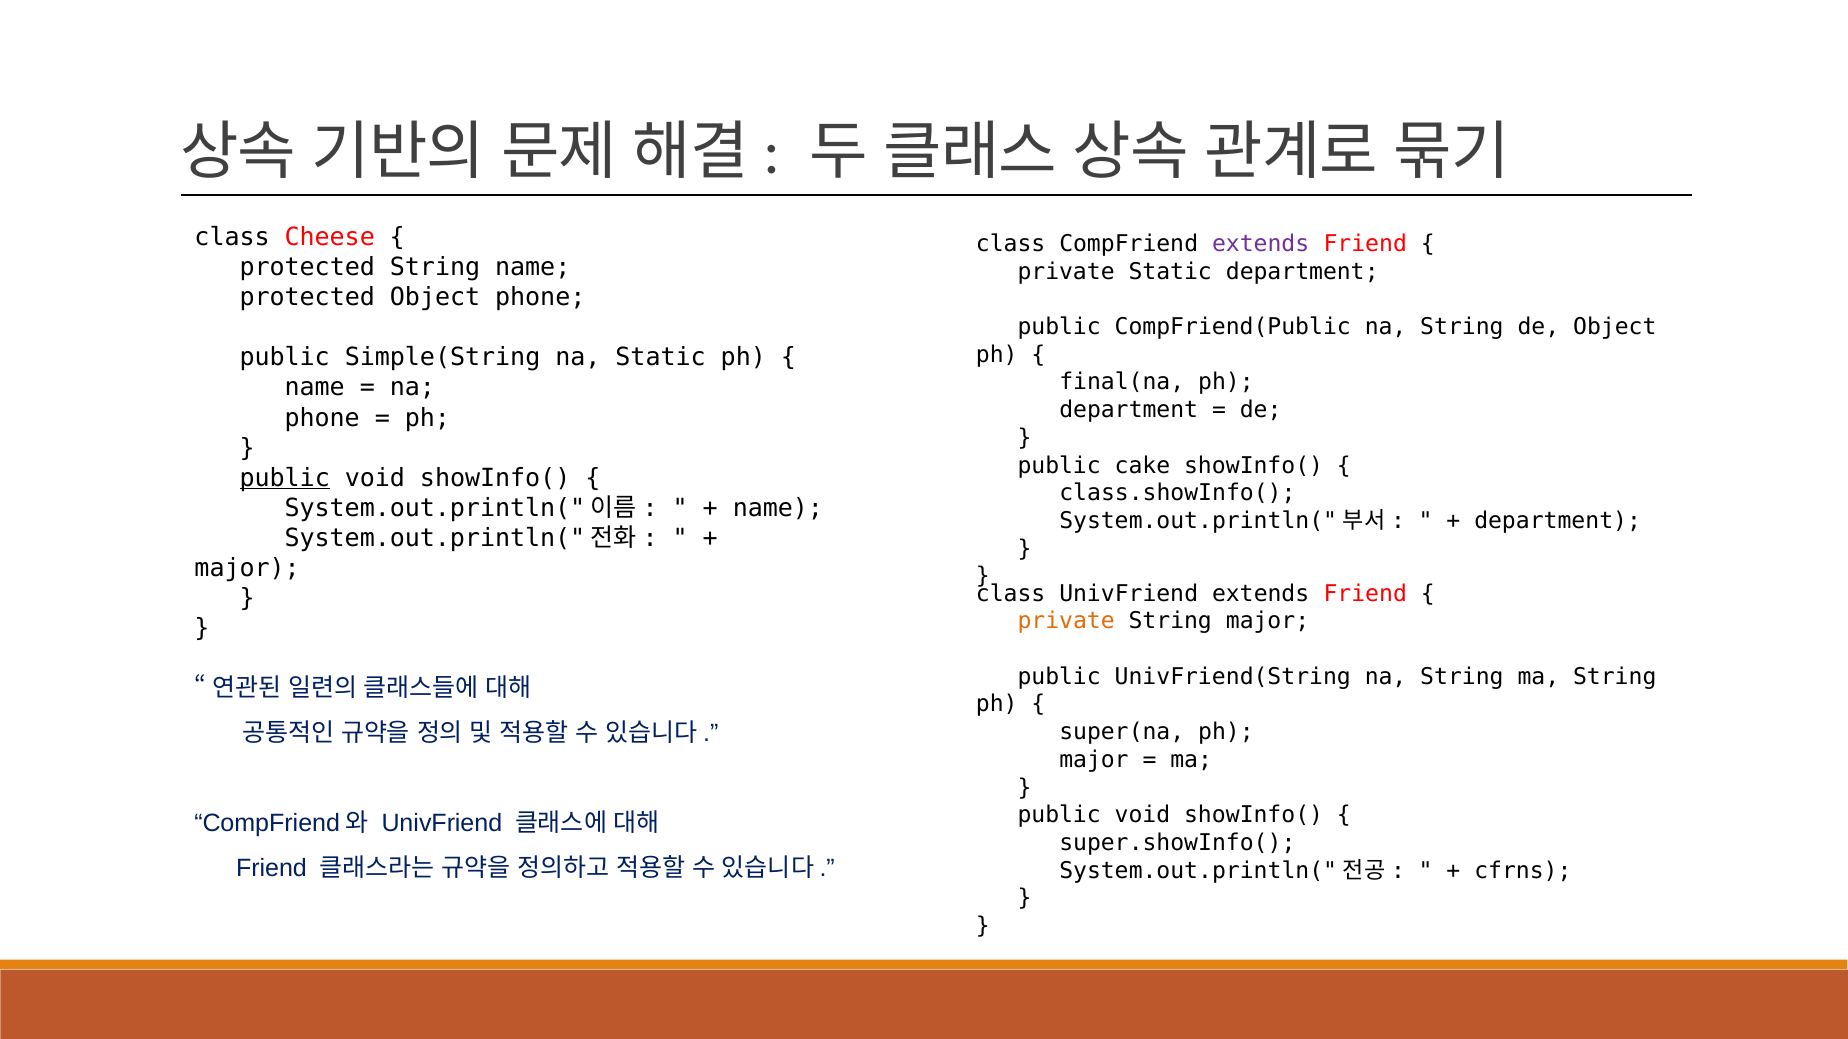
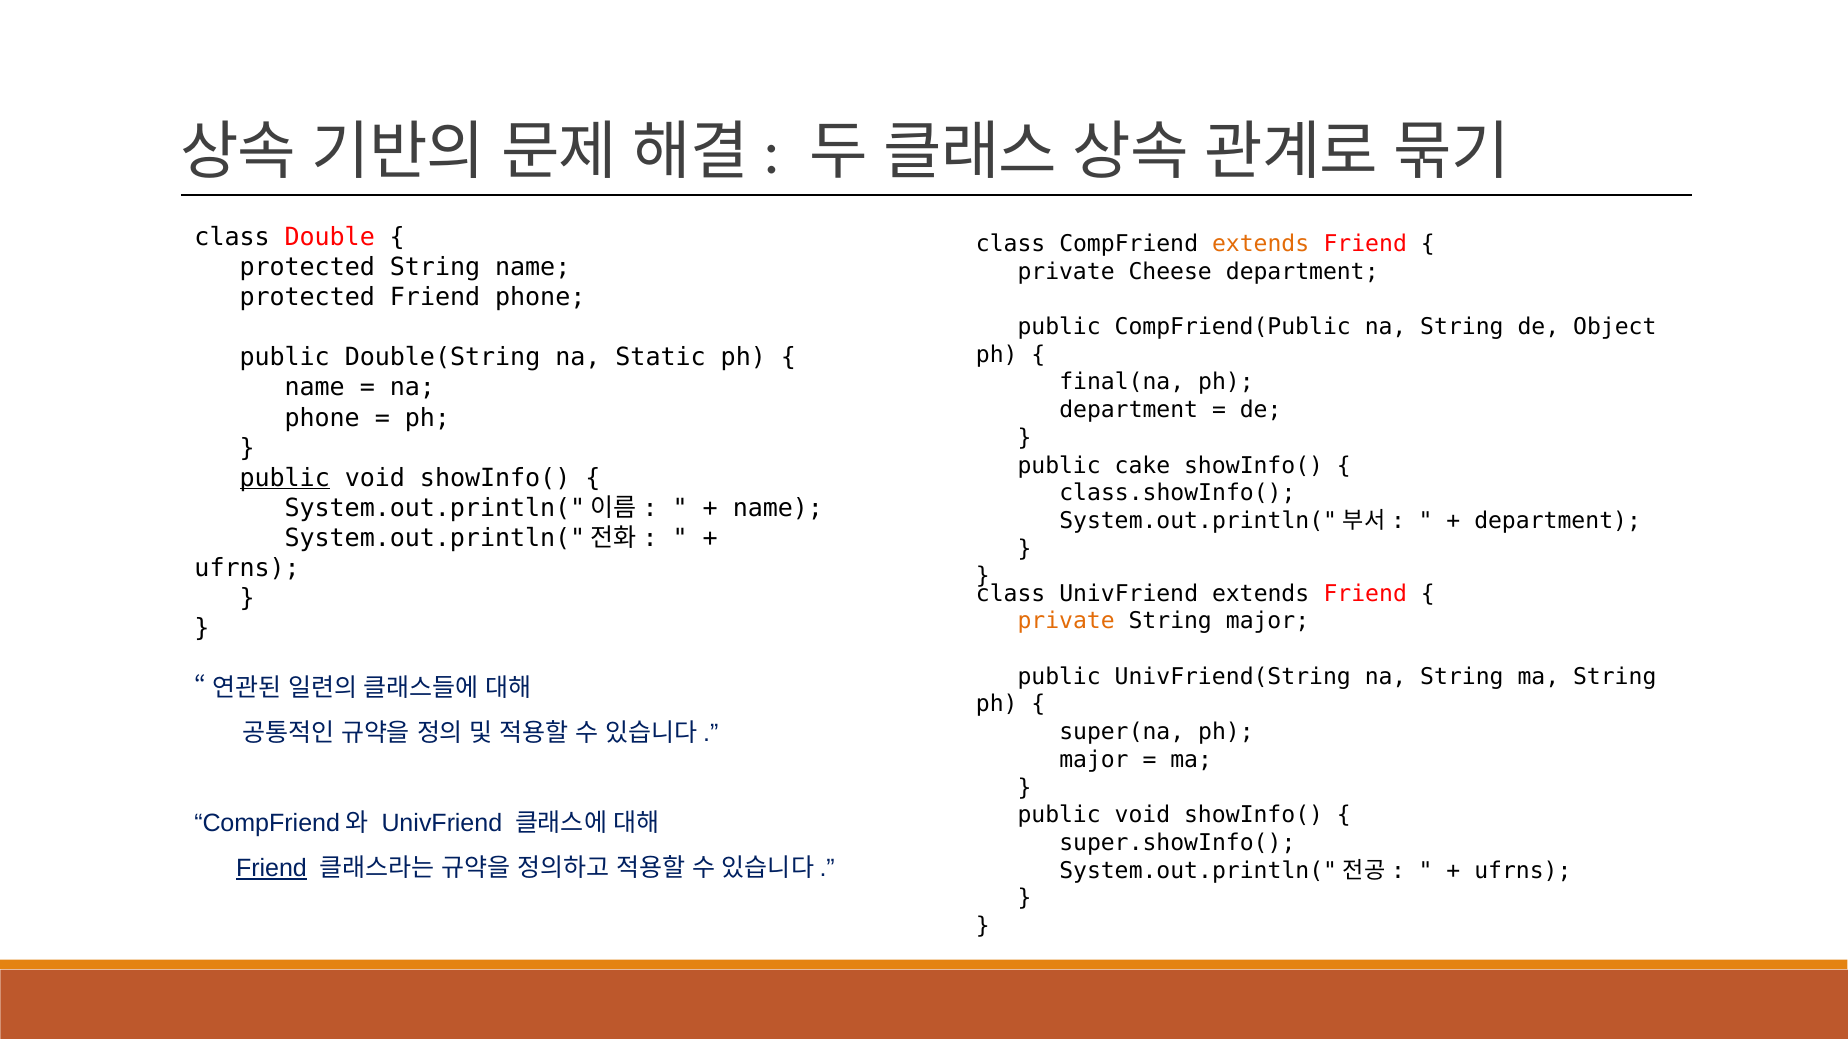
Cheese: Cheese -> Double
extends at (1261, 244) colour: purple -> orange
private Static: Static -> Cheese
protected Object: Object -> Friend
Simple(String: Simple(String -> Double(String
major at (247, 568): major -> ufrns
Friend at (271, 868) underline: none -> present
cfrns at (1523, 871): cfrns -> ufrns
